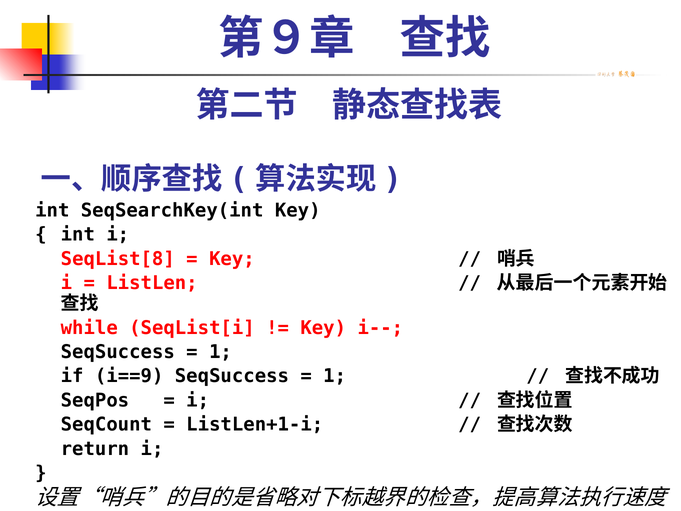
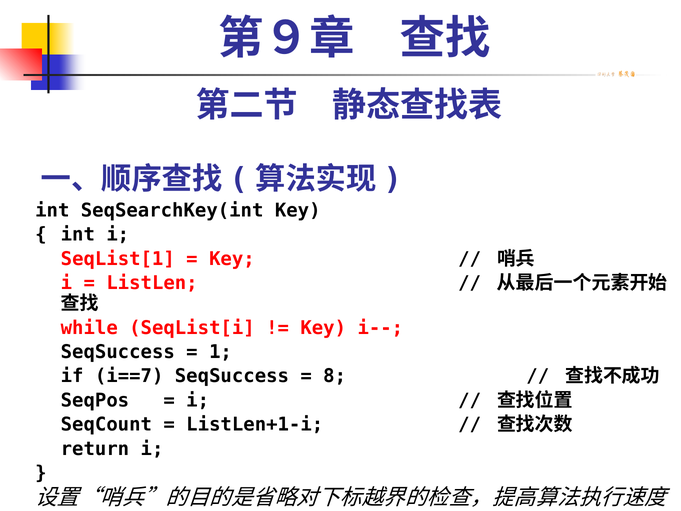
SeqList[8: SeqList[8 -> SeqList[1
i==9: i==9 -> i==7
1 at (335, 376): 1 -> 8
